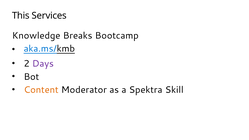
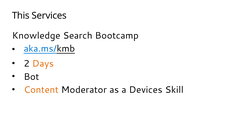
Breaks: Breaks -> Search
Days colour: purple -> orange
Spektra: Spektra -> Devices
